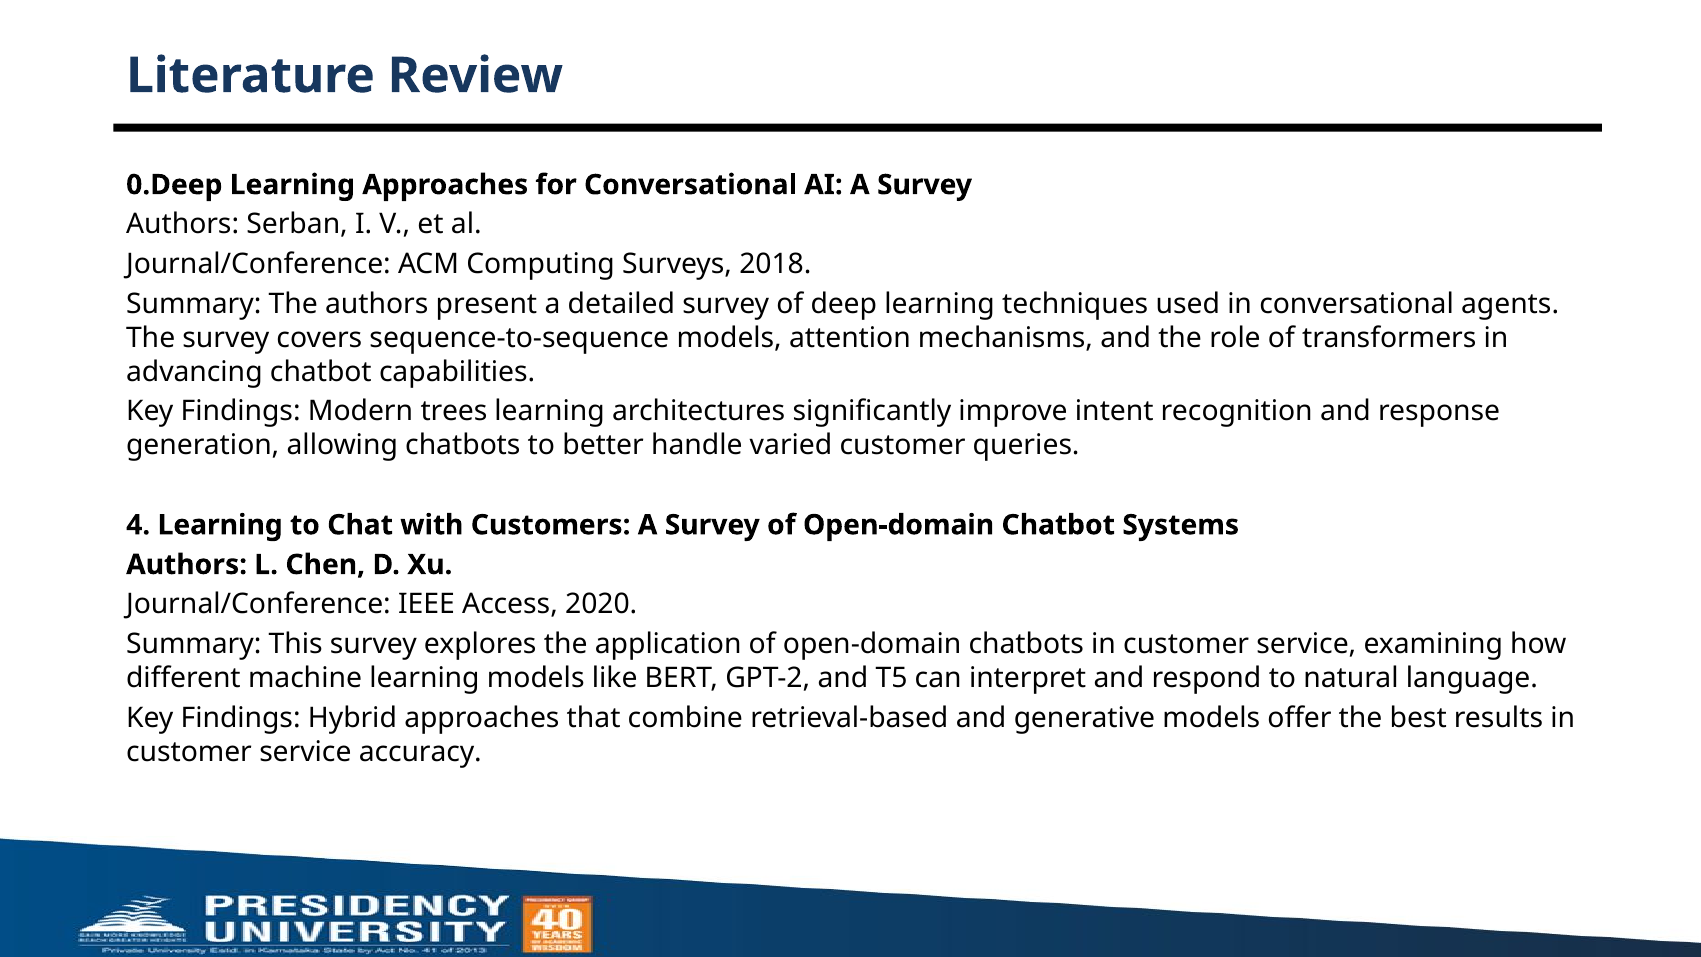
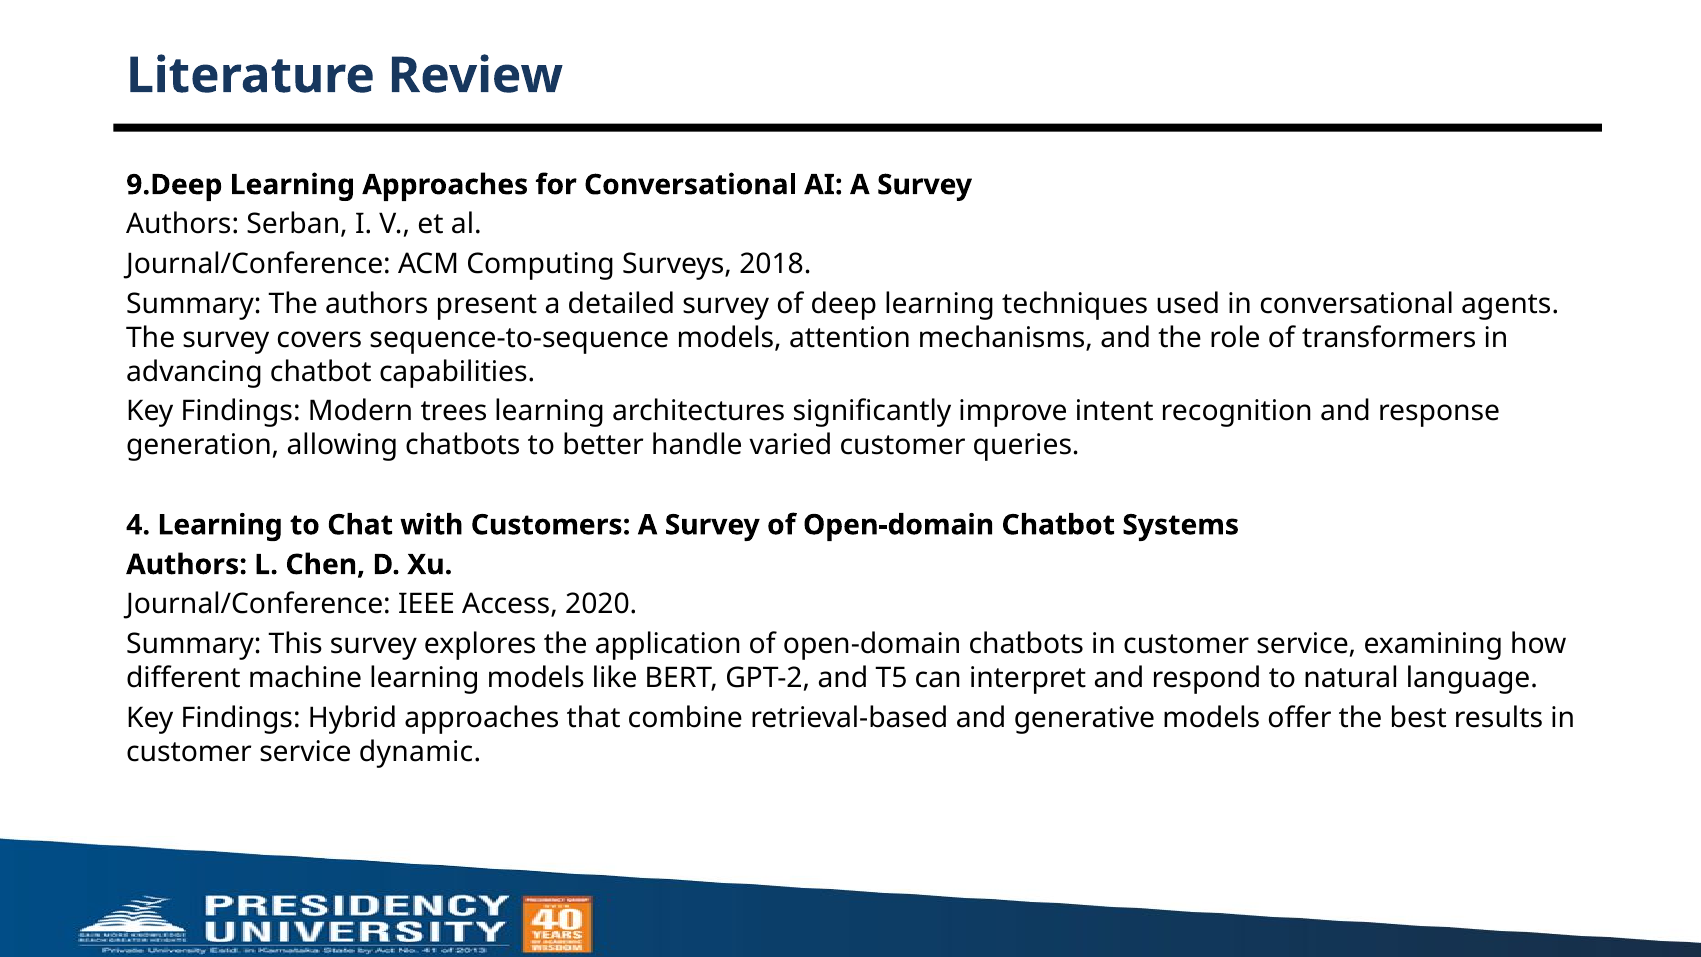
0.Deep: 0.Deep -> 9.Deep
accuracy: accuracy -> dynamic
